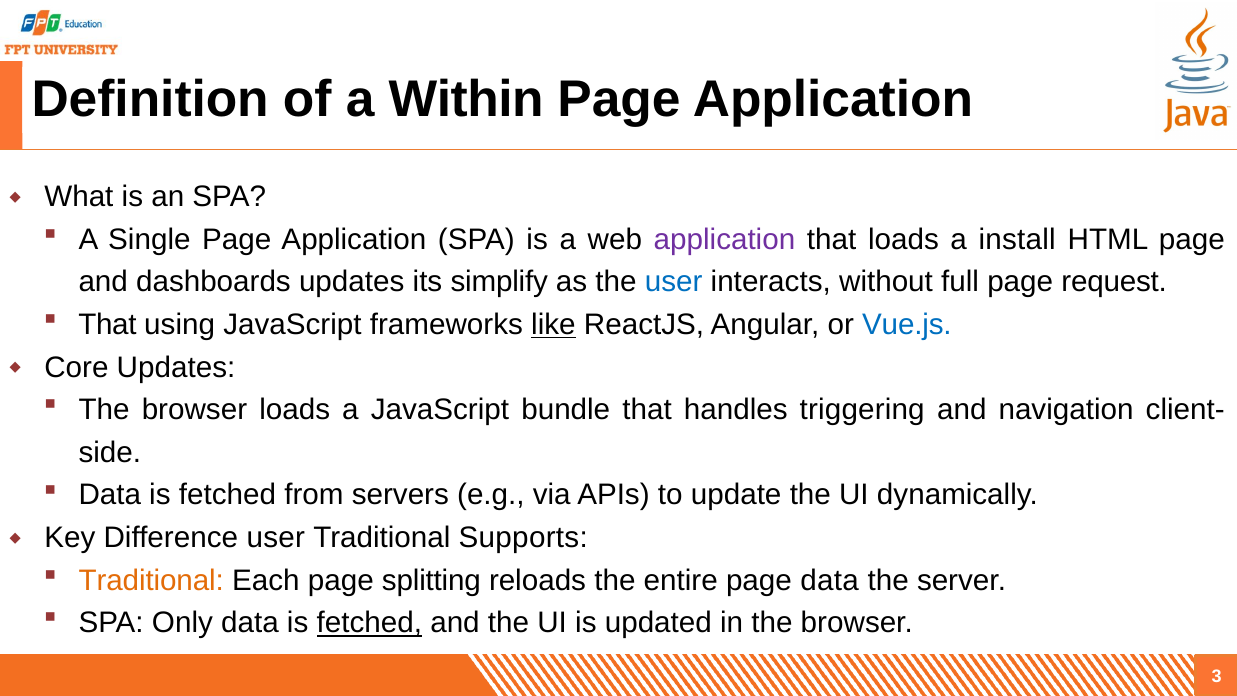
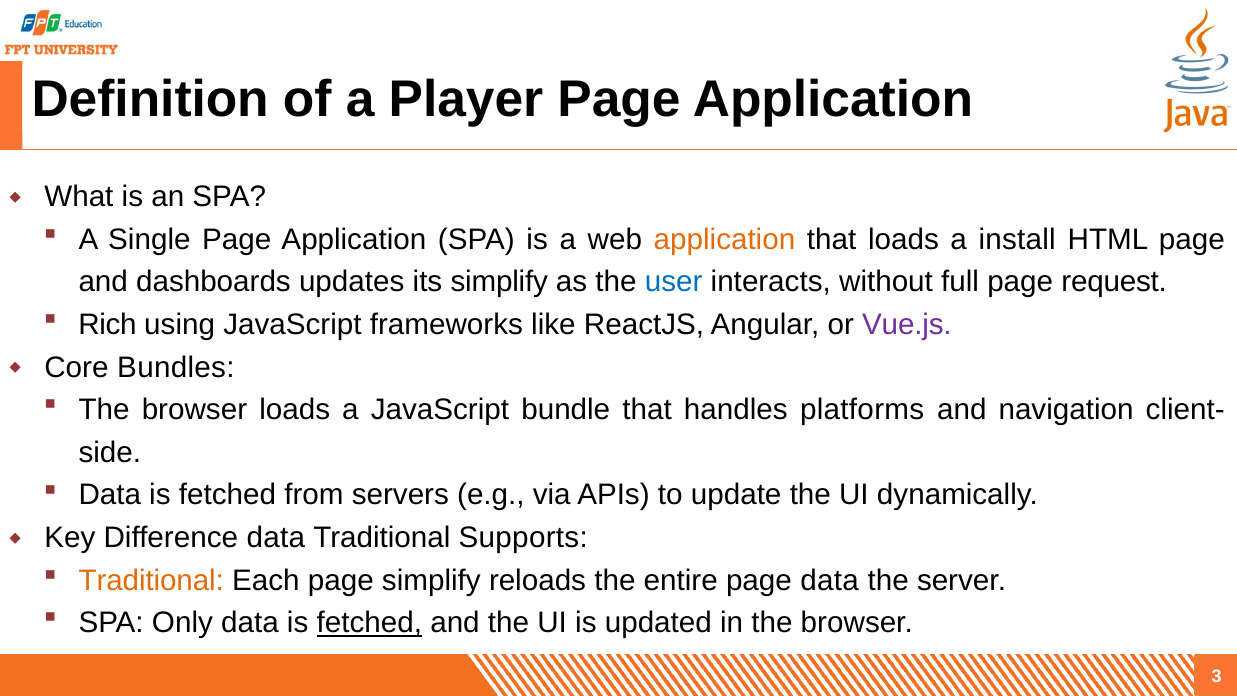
Within: Within -> Player
application at (724, 239) colour: purple -> orange
That at (107, 325): That -> Rich
like underline: present -> none
Vue.js colour: blue -> purple
Core Updates: Updates -> Bundles
triggering: triggering -> platforms
Difference user: user -> data
page splitting: splitting -> simplify
